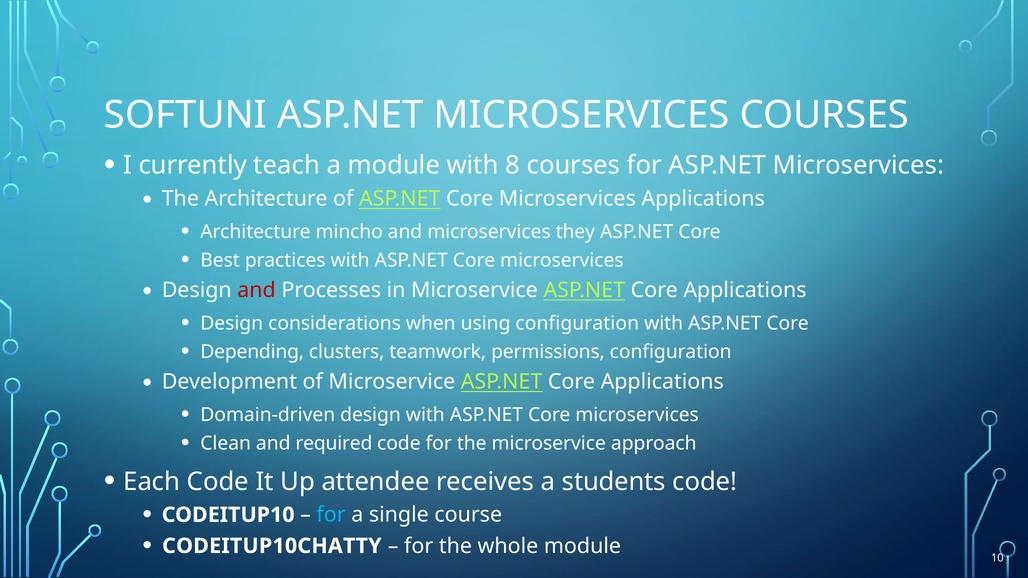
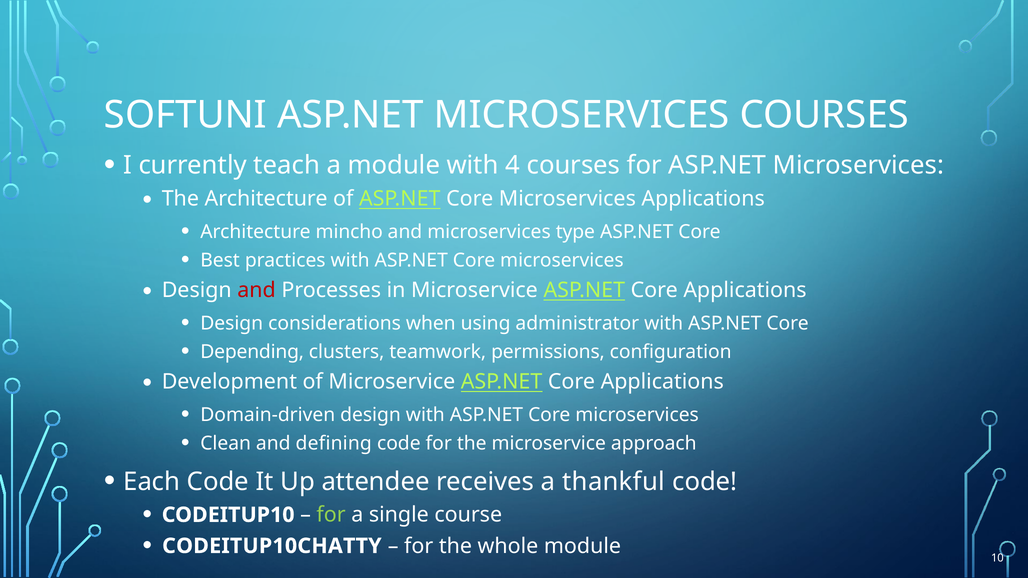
8: 8 -> 4
they: they -> type
using configuration: configuration -> administrator
required: required -> defining
students: students -> thankful
for at (331, 515) colour: light blue -> light green
